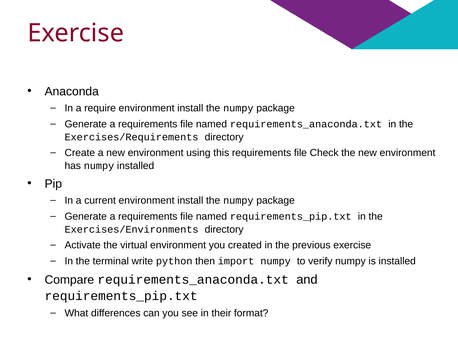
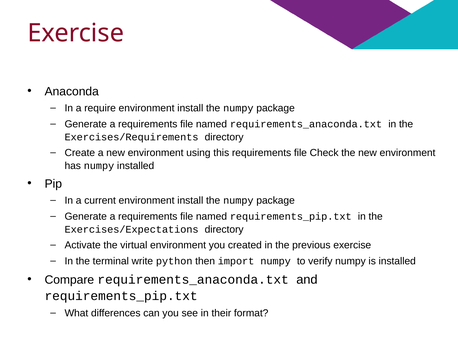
Exercises/Environments: Exercises/Environments -> Exercises/Expectations
